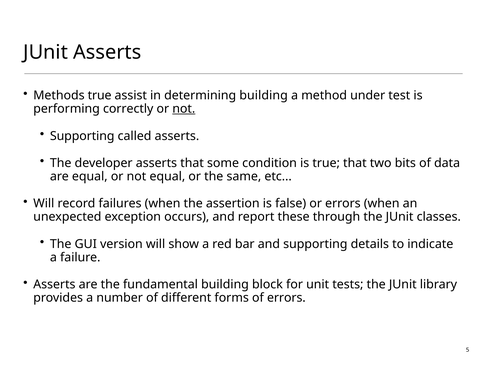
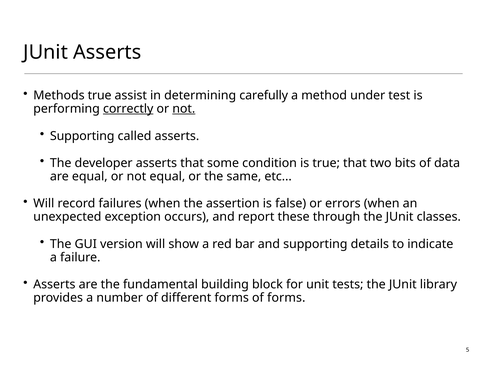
determining building: building -> carefully
correctly underline: none -> present
of errors: errors -> forms
